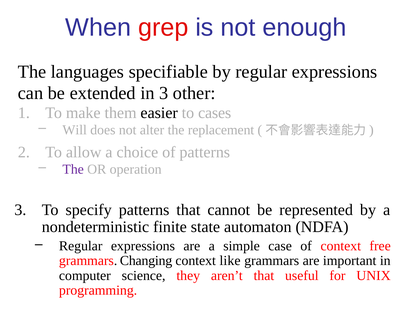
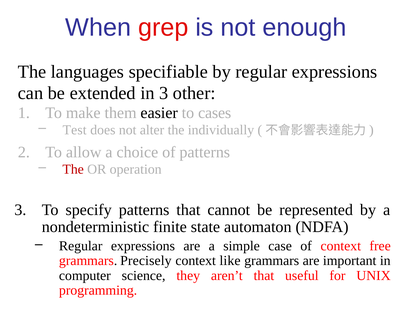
Will: Will -> Test
replacement: replacement -> individually
The at (73, 169) colour: purple -> red
Changing: Changing -> Precisely
